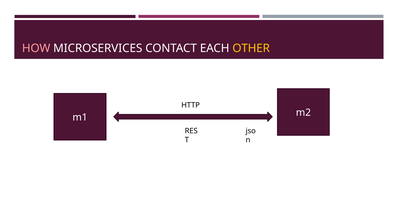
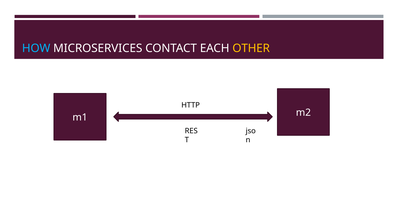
HOW colour: pink -> light blue
